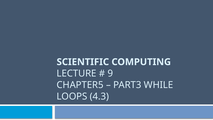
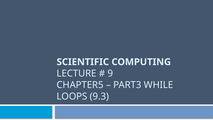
4.3: 4.3 -> 9.3
